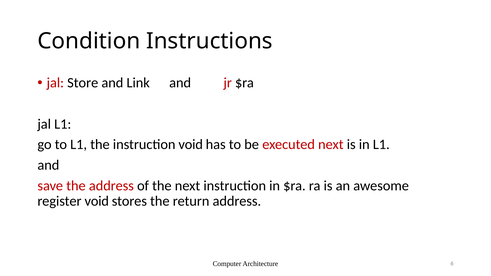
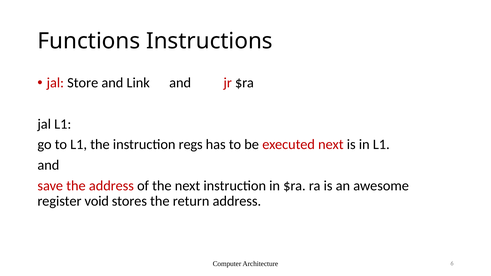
Condition: Condition -> Functions
instruction void: void -> regs
